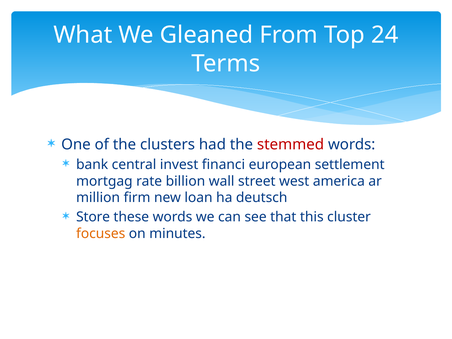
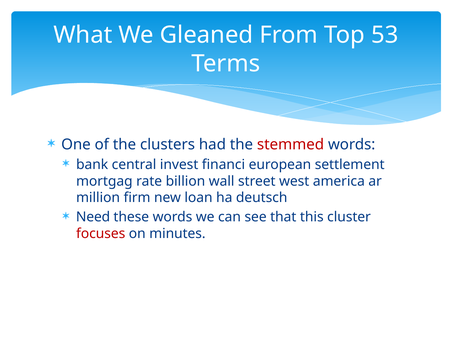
24: 24 -> 53
Store: Store -> Need
focuses colour: orange -> red
